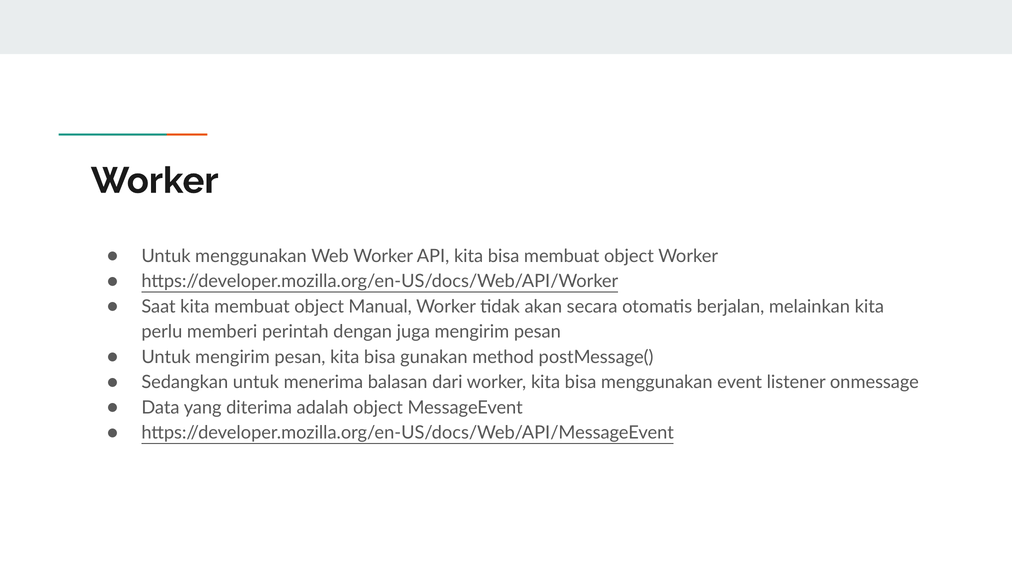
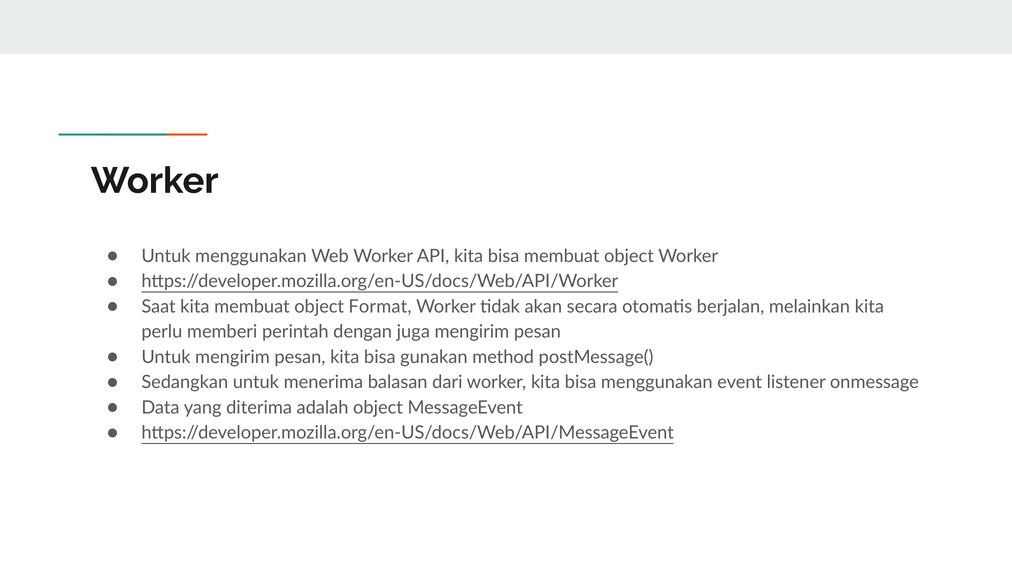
Manual: Manual -> Format
